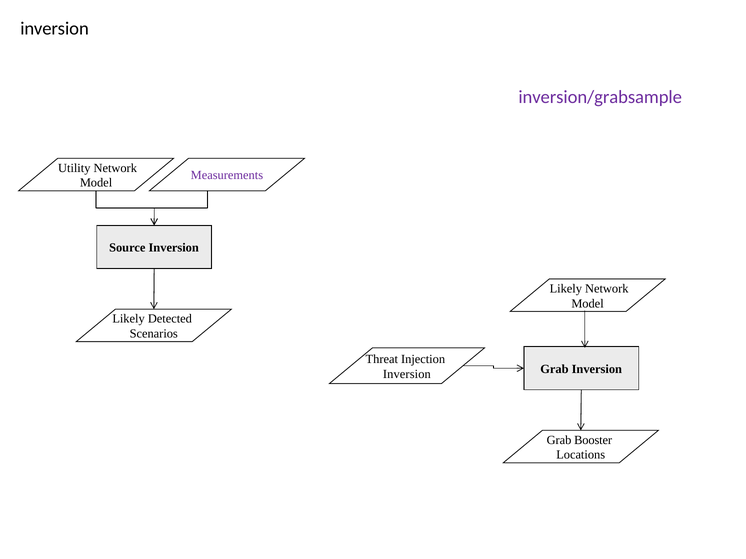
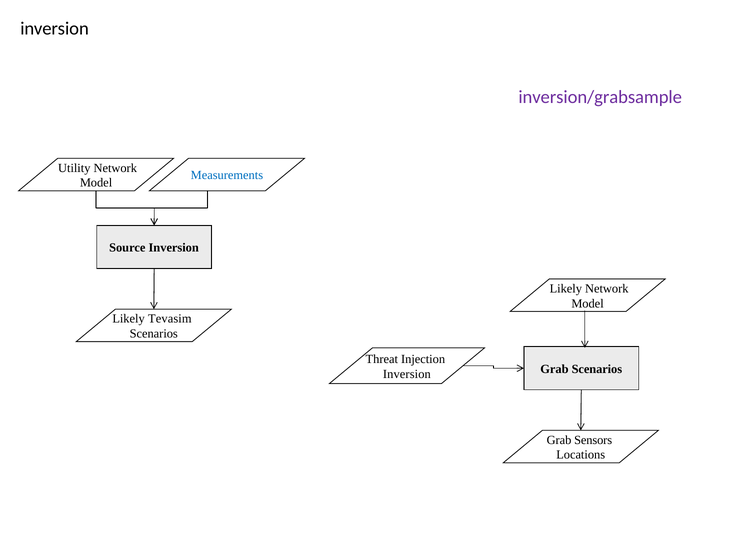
Measurements colour: purple -> blue
Detected: Detected -> Tevasim
Grab Inversion: Inversion -> Scenarios
Booster: Booster -> Sensors
